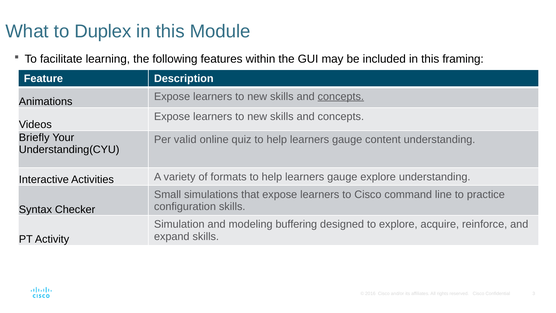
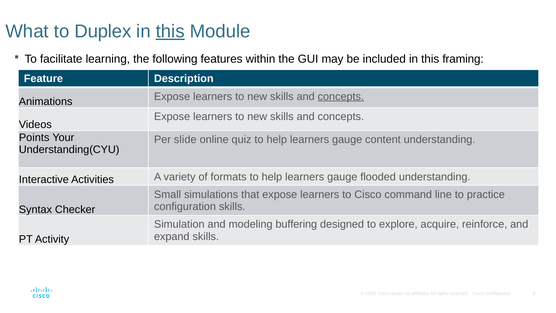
this at (170, 31) underline: none -> present
Briefly: Briefly -> Points
valid: valid -> slide
gauge explore: explore -> flooded
